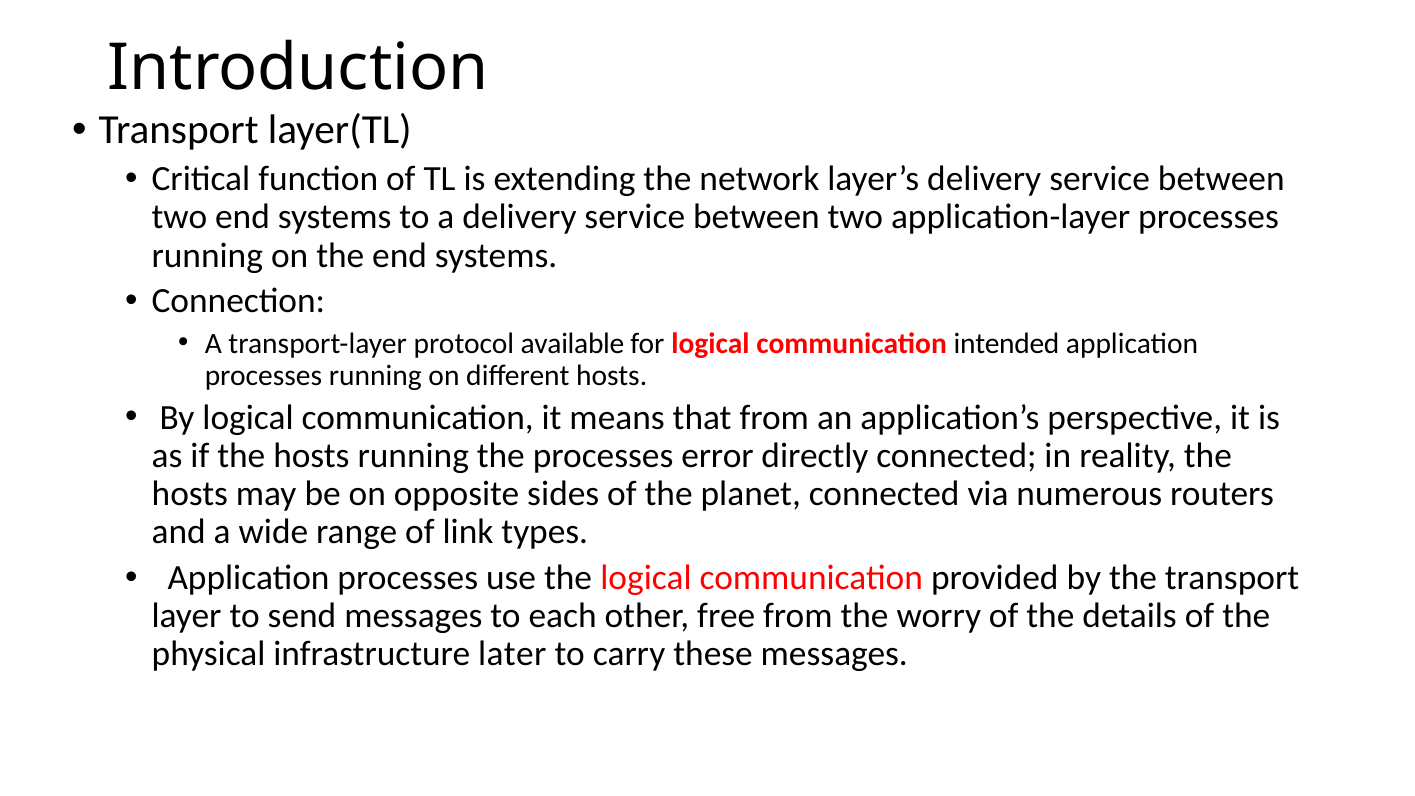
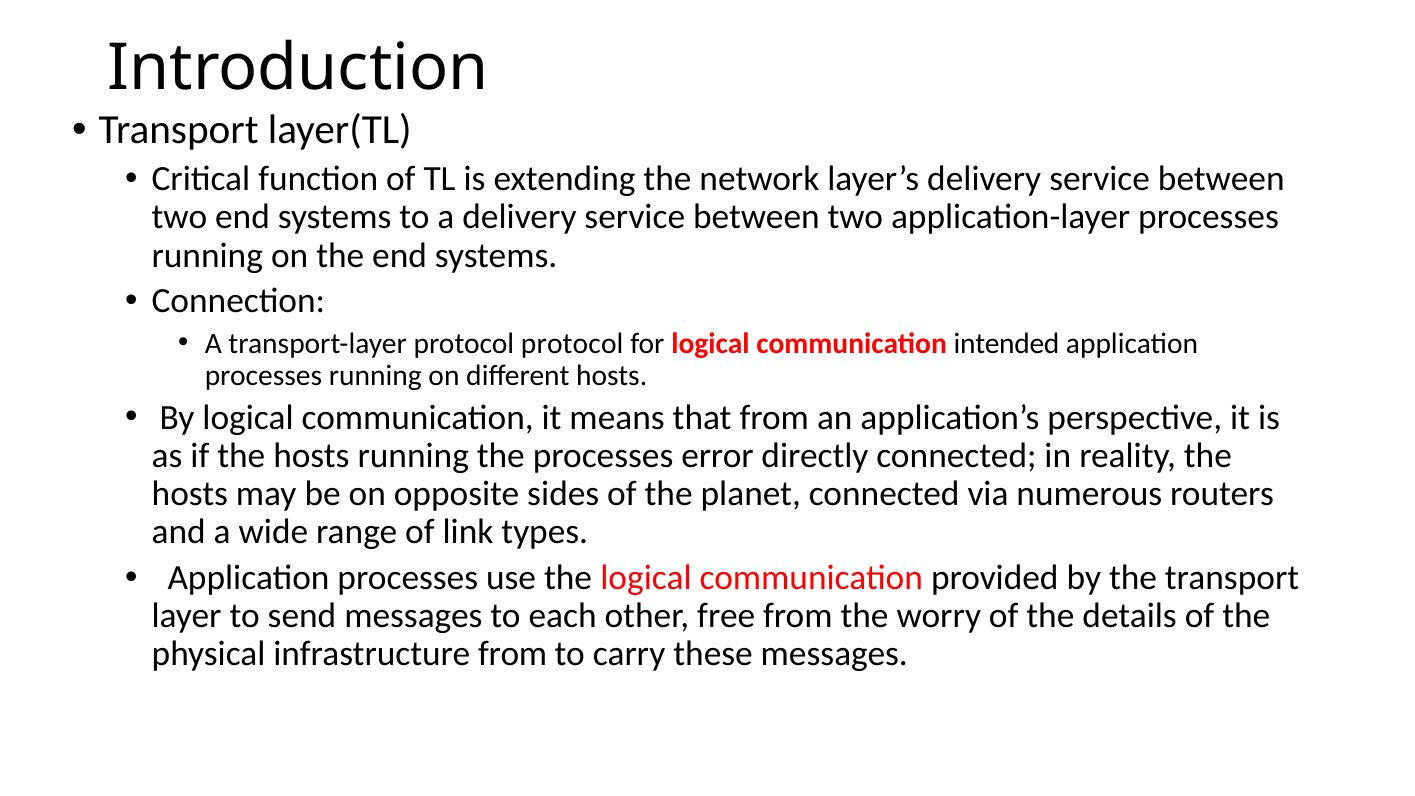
protocol available: available -> protocol
infrastructure later: later -> from
